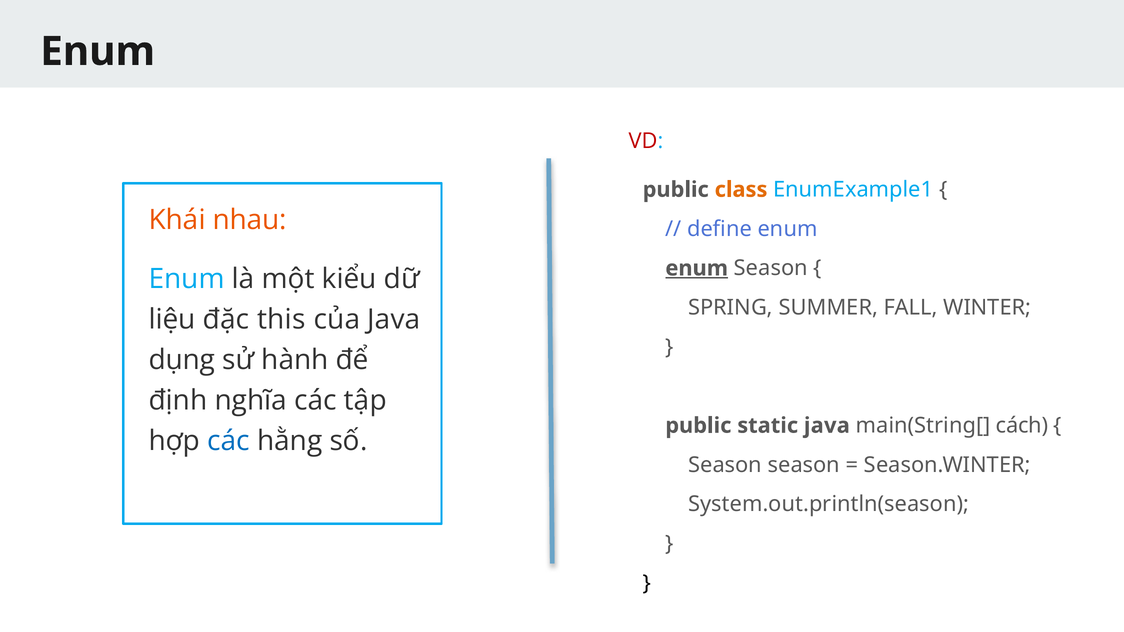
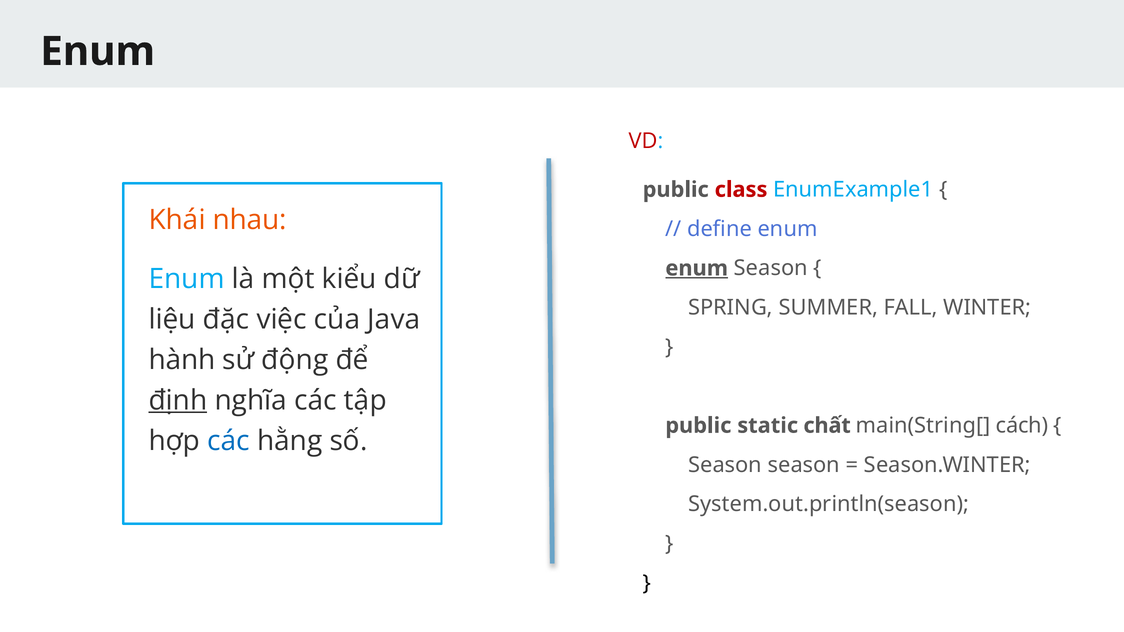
class colour: orange -> red
this: this -> việc
dụng: dụng -> hành
hành: hành -> động
định underline: none -> present
static java: java -> chất
